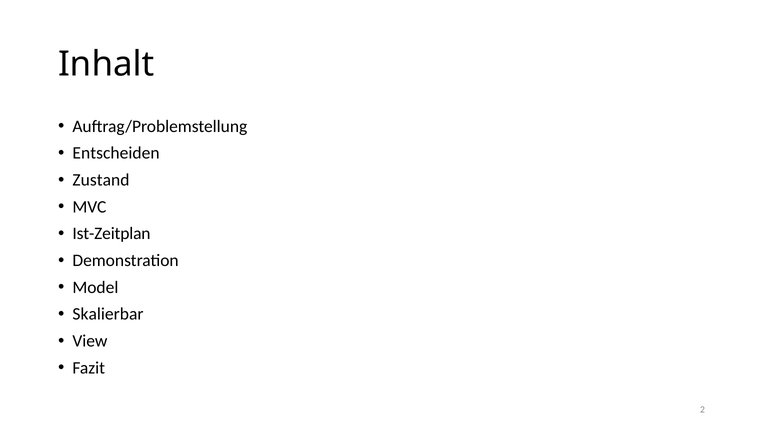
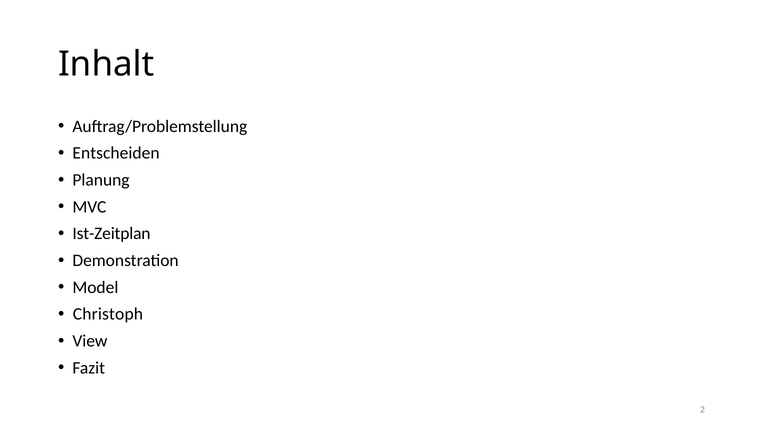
Zustand: Zustand -> Planung
Skalierbar: Skalierbar -> Christoph
